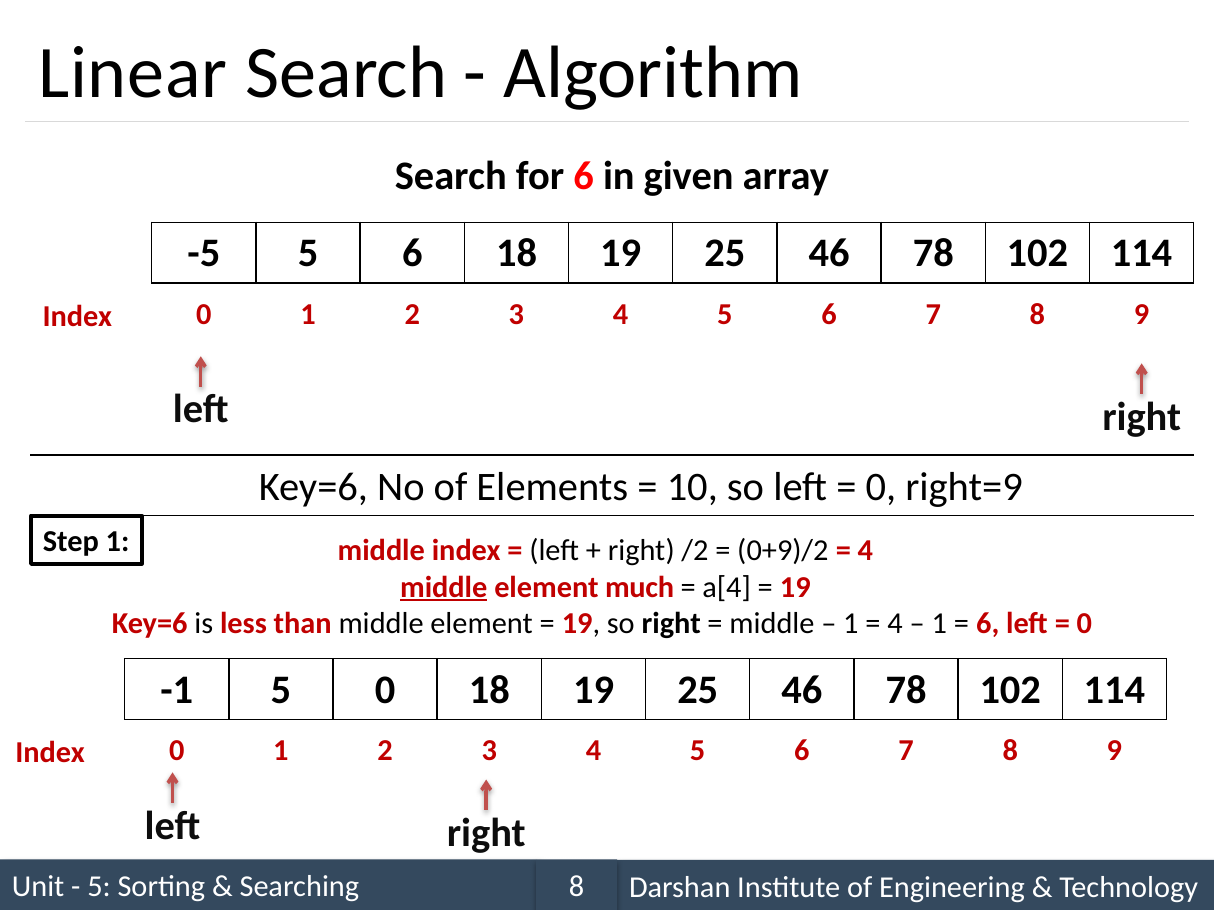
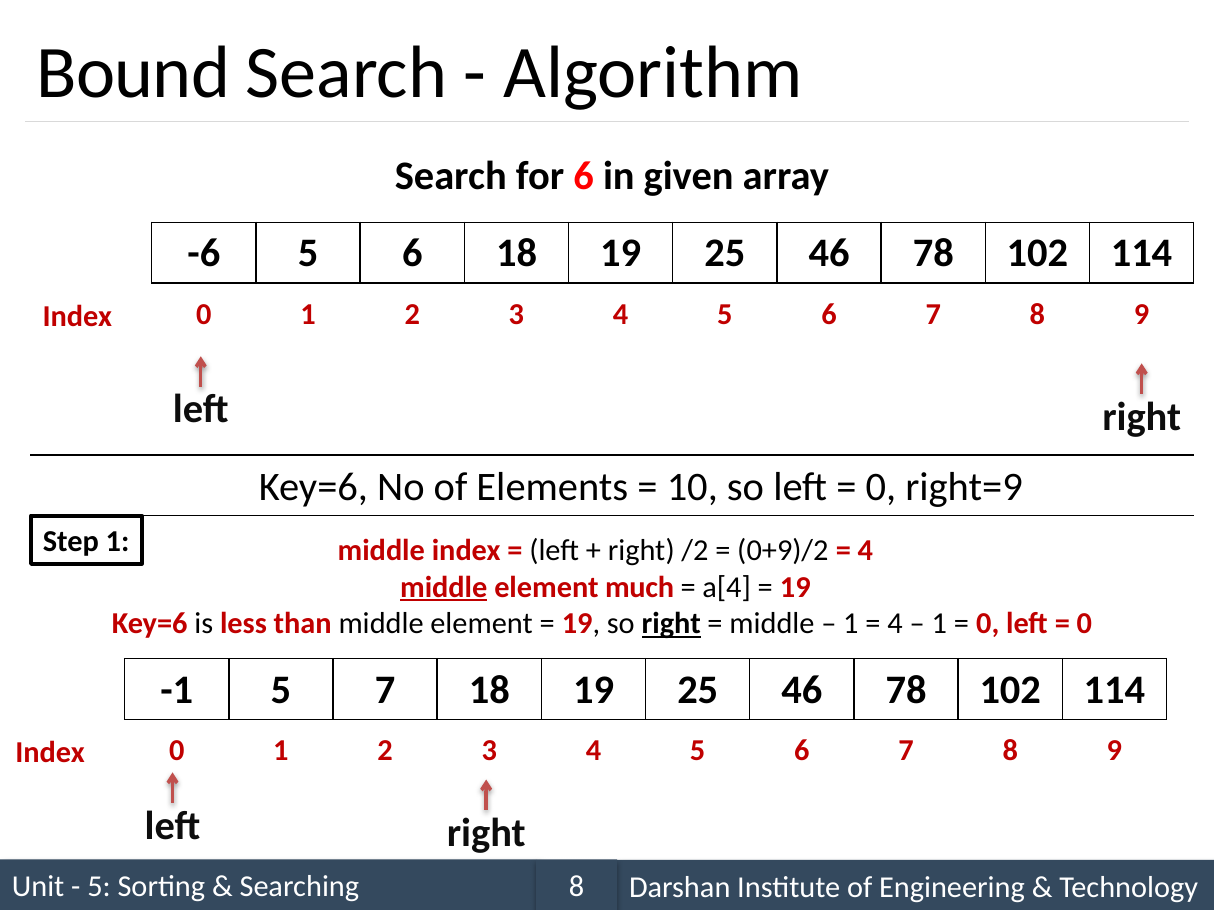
Linear: Linear -> Bound
-5: -5 -> -6
right at (671, 624) underline: none -> present
6 at (988, 624): 6 -> 0
5 0: 0 -> 7
